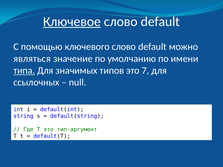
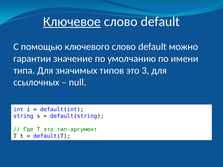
являться: являться -> гарантии
типа underline: present -> none
7: 7 -> 3
